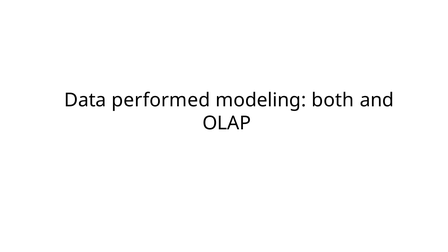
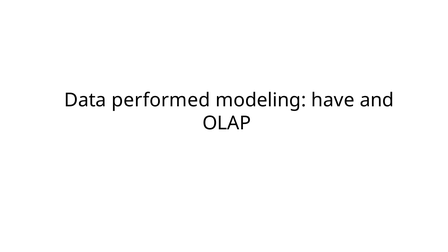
both: both -> have
